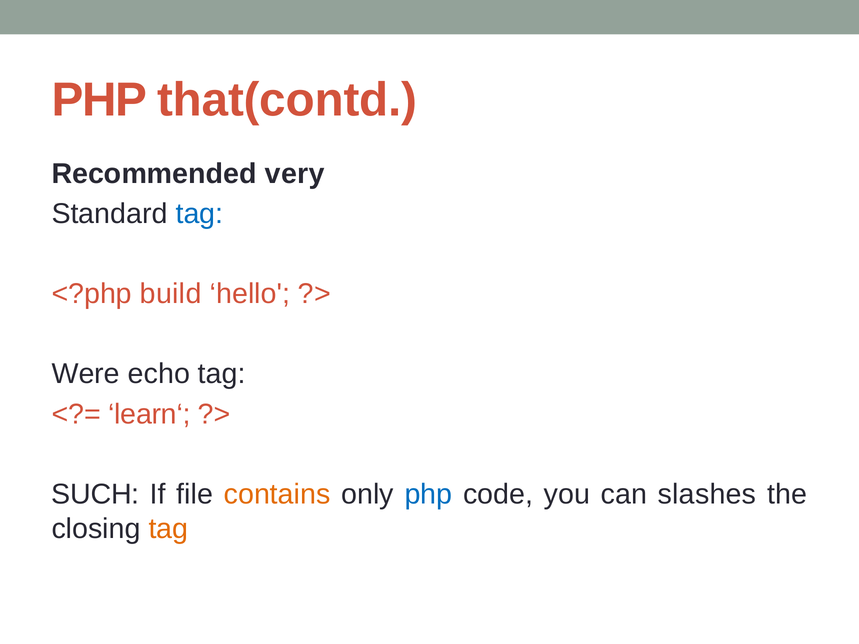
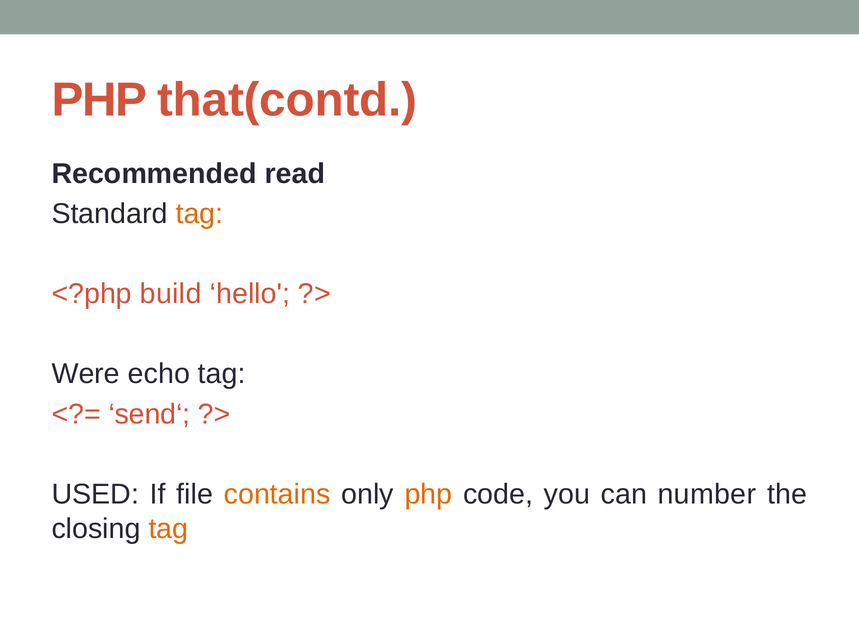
very: very -> read
tag at (199, 214) colour: blue -> orange
learn‘: learn‘ -> send‘
SUCH: SUCH -> USED
php at (428, 494) colour: blue -> orange
slashes: slashes -> number
